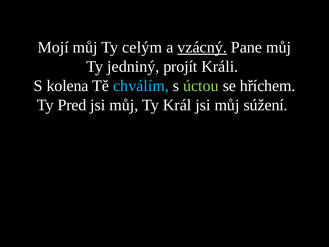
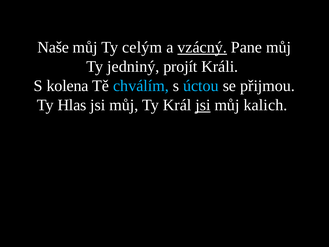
Mojí: Mojí -> Naše
úctou colour: light green -> light blue
hříchem: hříchem -> přijmou
Pred: Pred -> Hlas
jsi at (203, 105) underline: none -> present
súžení: súžení -> kalich
